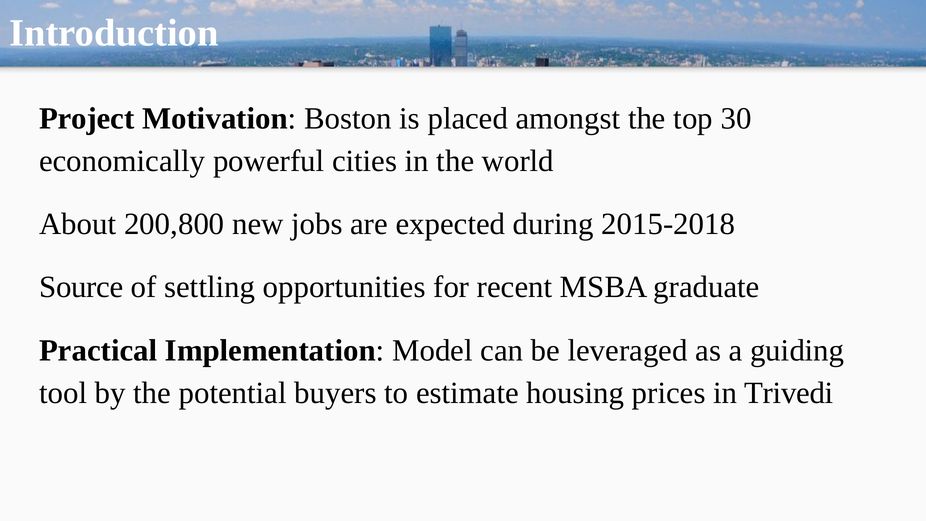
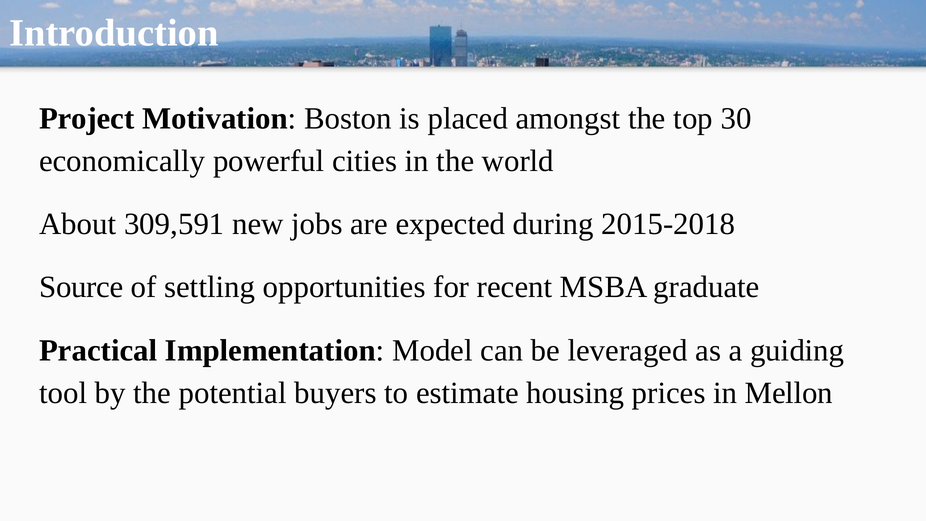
200,800: 200,800 -> 309,591
Trivedi: Trivedi -> Mellon
